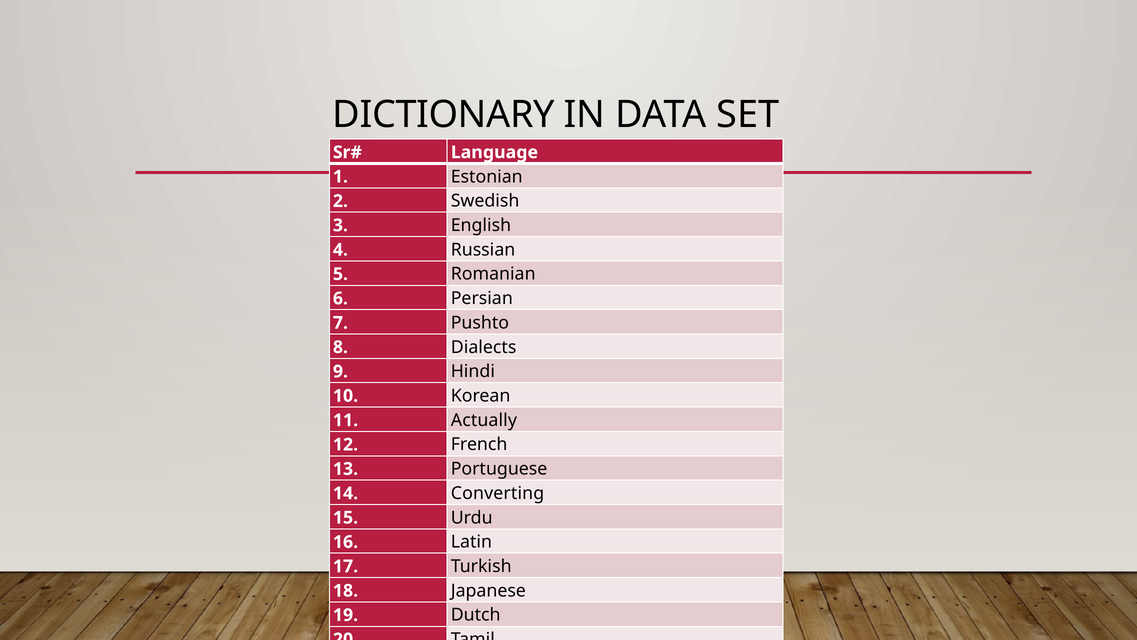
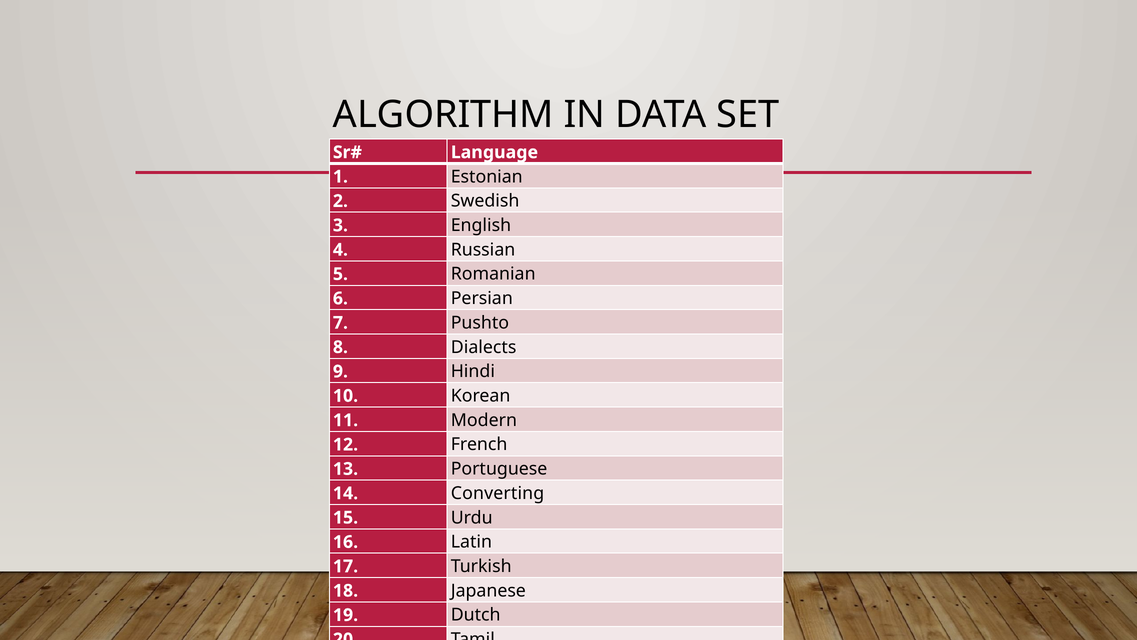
DICTIONARY: DICTIONARY -> ALGORITHM
Actually: Actually -> Modern
